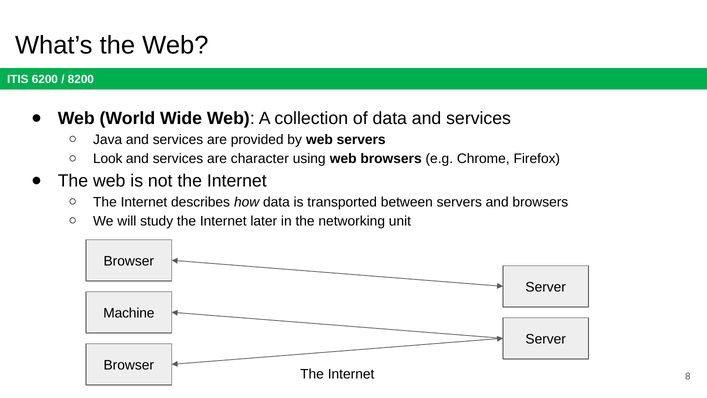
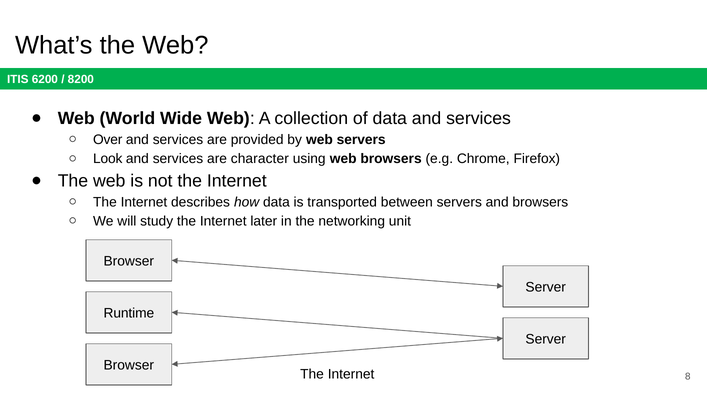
Java: Java -> Over
Machine: Machine -> Runtime
